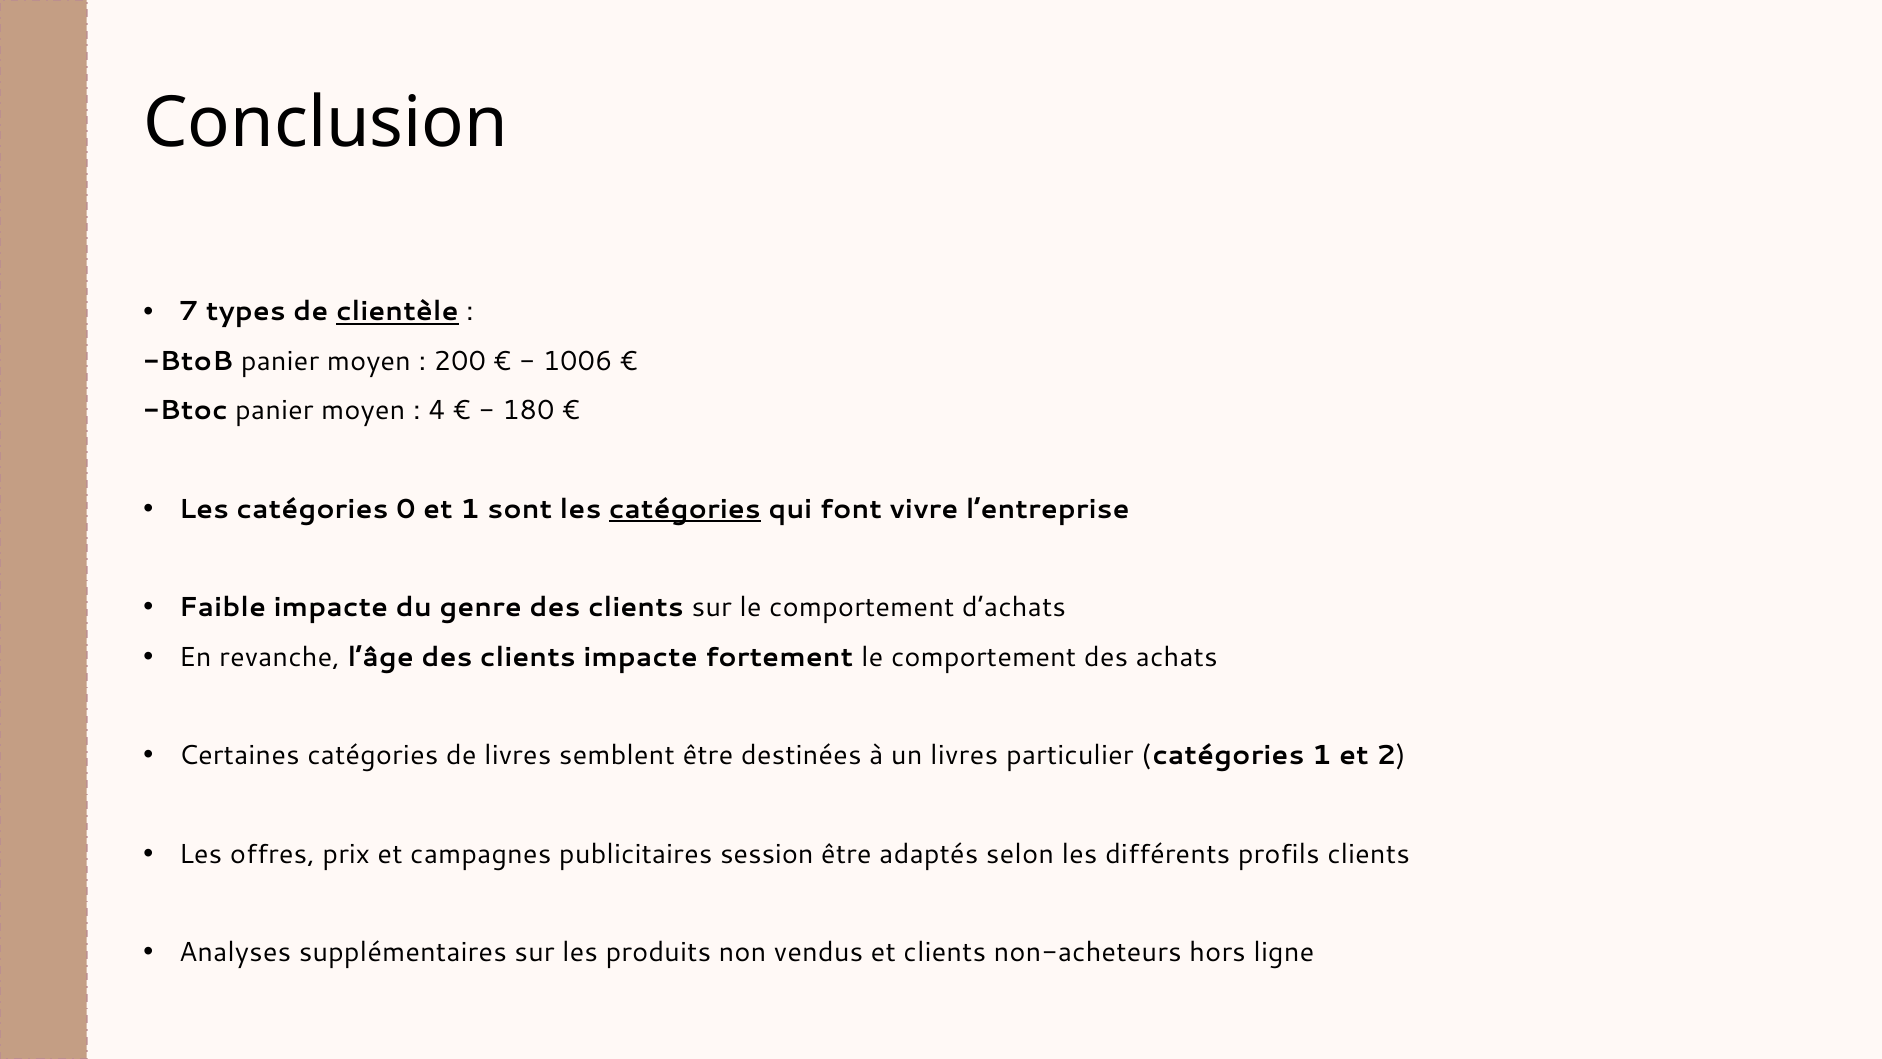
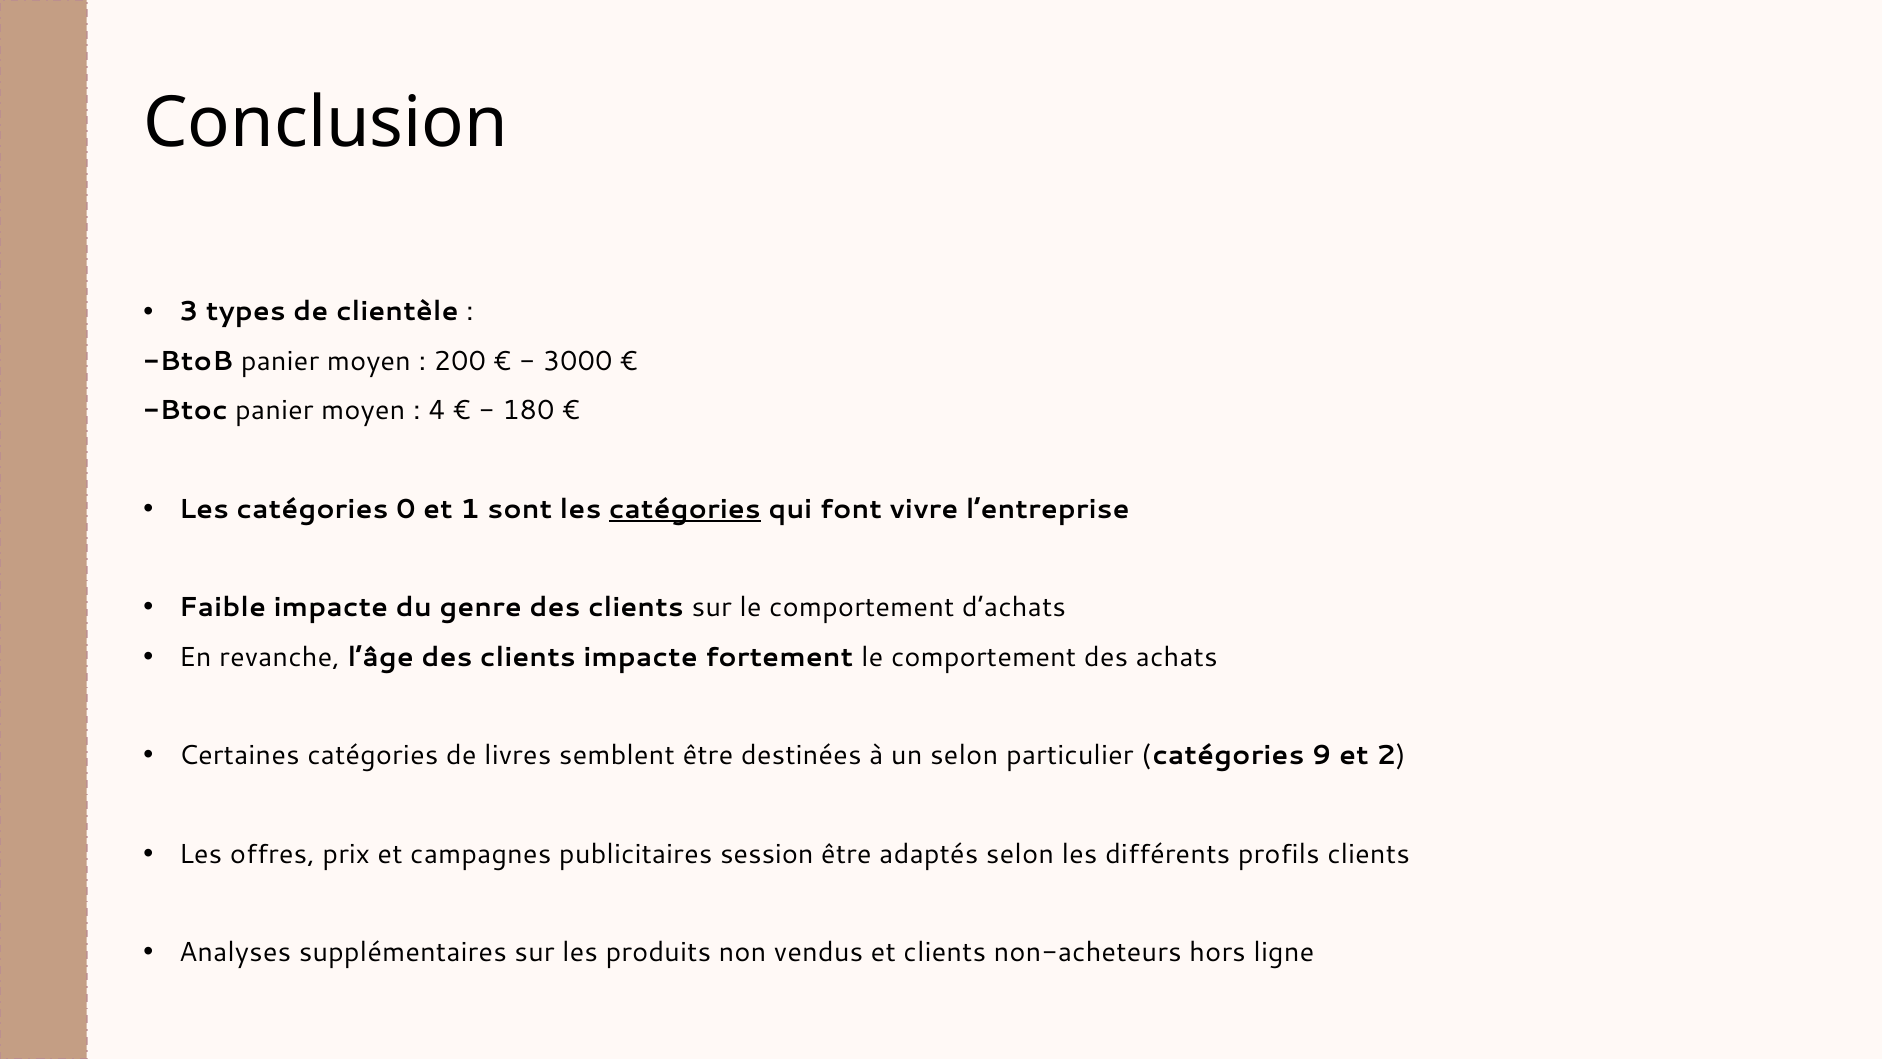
7: 7 -> 3
clientèle underline: present -> none
1006: 1006 -> 3000
un livres: livres -> selon
catégories 1: 1 -> 9
